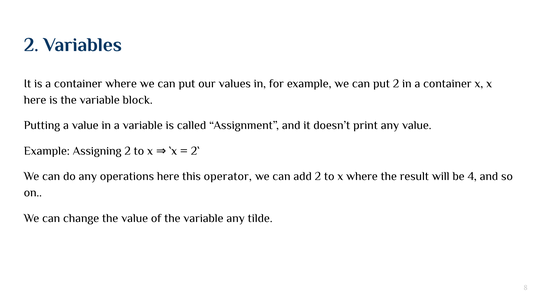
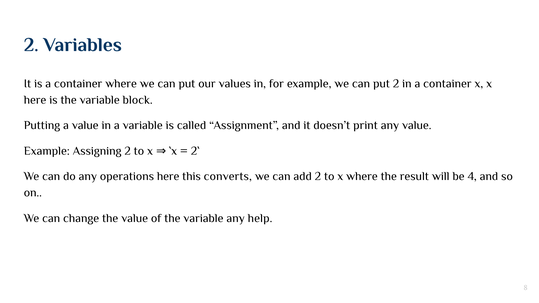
operator: operator -> converts
tilde: tilde -> help
